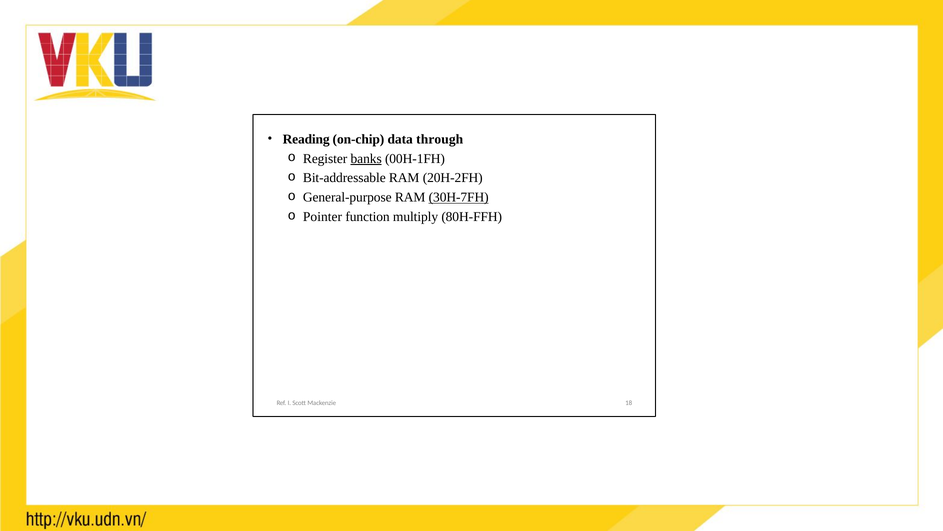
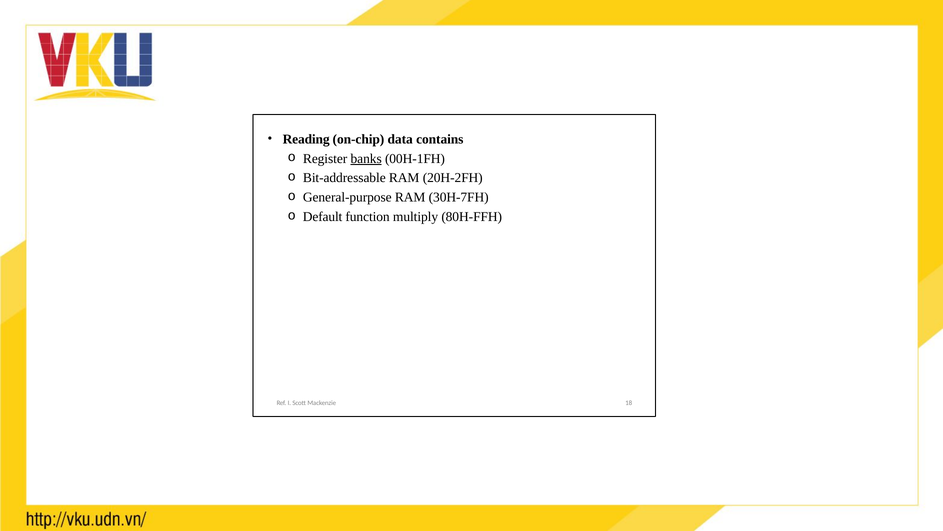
through: through -> contains
30H-7FH underline: present -> none
Pointer: Pointer -> Default
